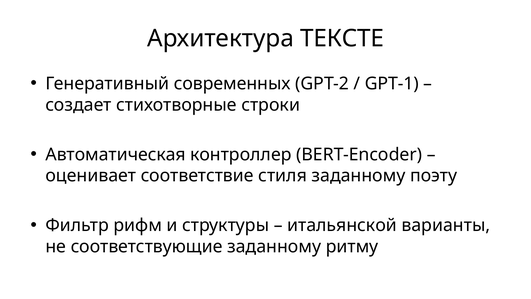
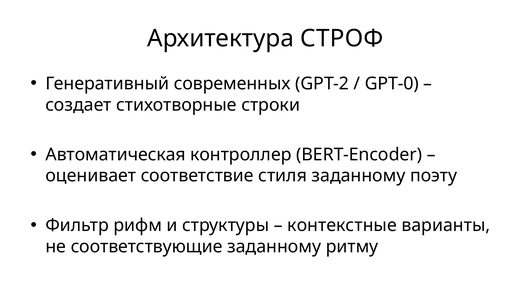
ТЕКСТЕ: ТЕКСТЕ -> СТРОФ
GPT-1: GPT-1 -> GPT-0
итальянской: итальянской -> контекстные
